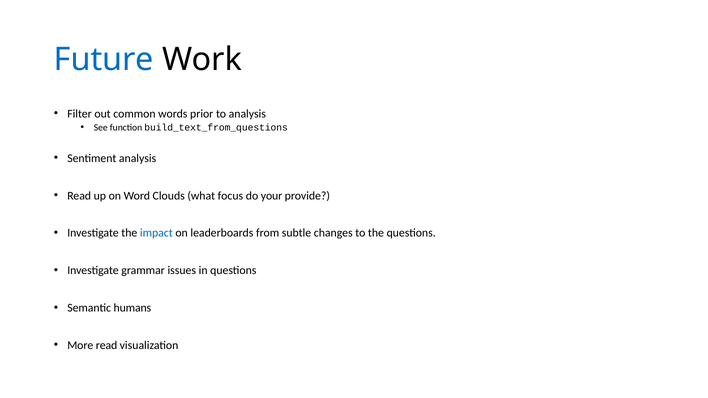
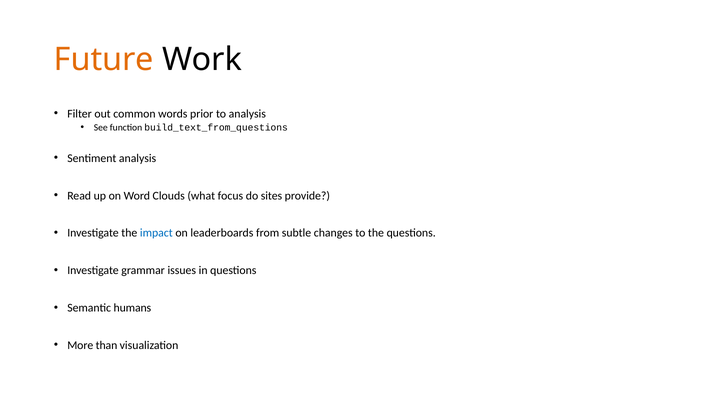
Future colour: blue -> orange
your: your -> sites
More read: read -> than
